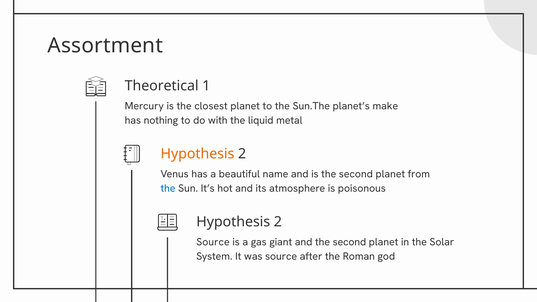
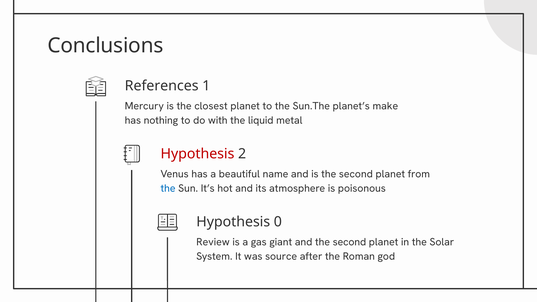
Assortment: Assortment -> Conclusions
Theoretical: Theoretical -> References
Hypothesis at (197, 154) colour: orange -> red
2 at (278, 222): 2 -> 0
Source at (213, 242): Source -> Review
